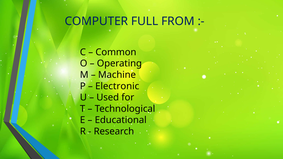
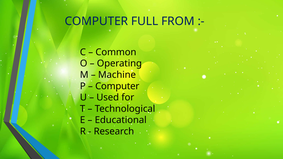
Electronic at (117, 86): Electronic -> Computer
